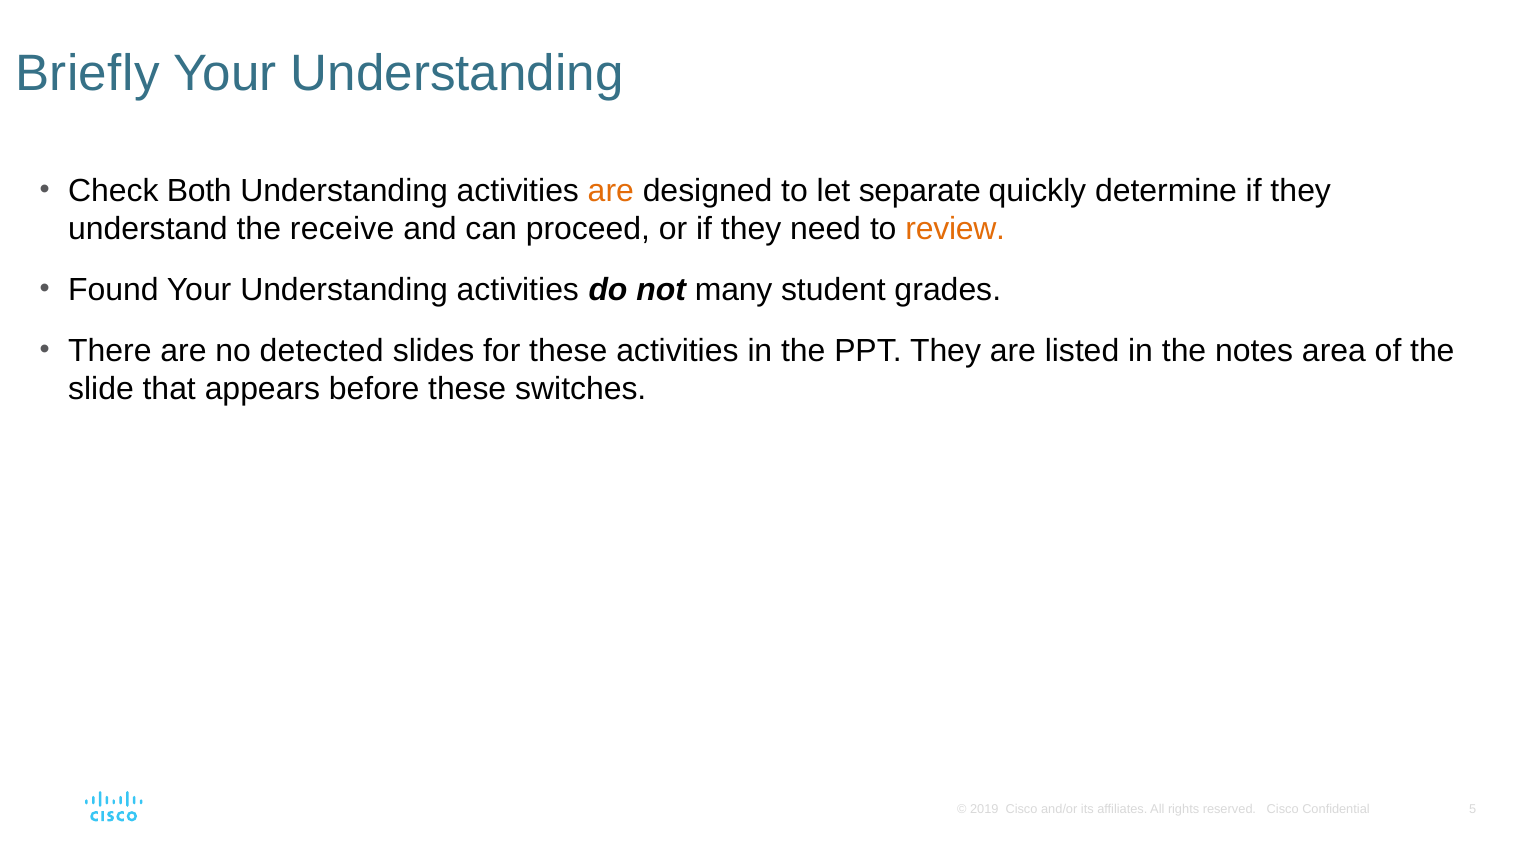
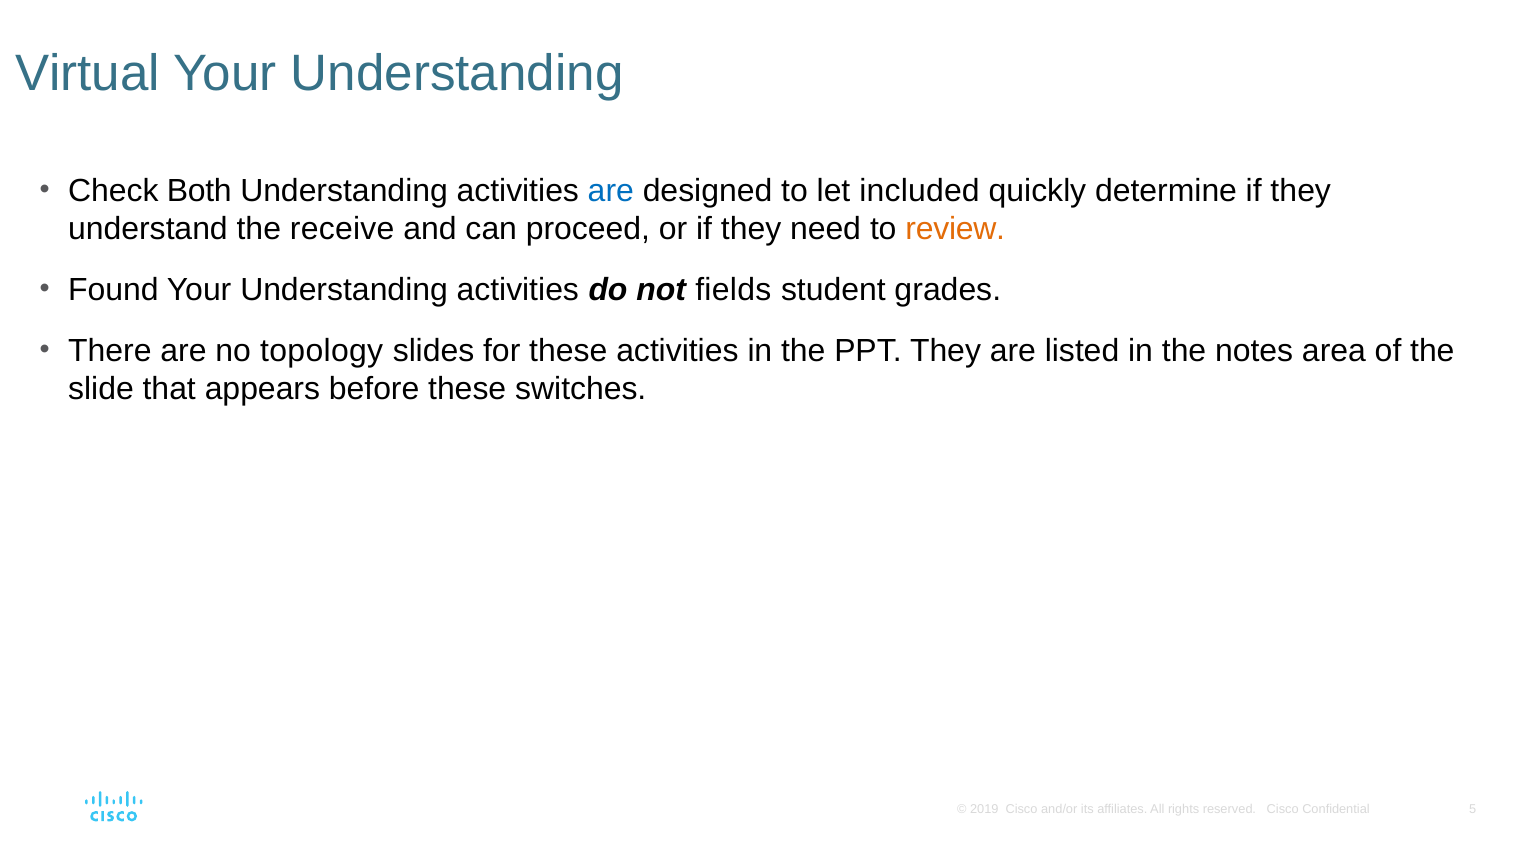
Briefly: Briefly -> Virtual
are at (611, 191) colour: orange -> blue
separate: separate -> included
many: many -> fields
detected: detected -> topology
